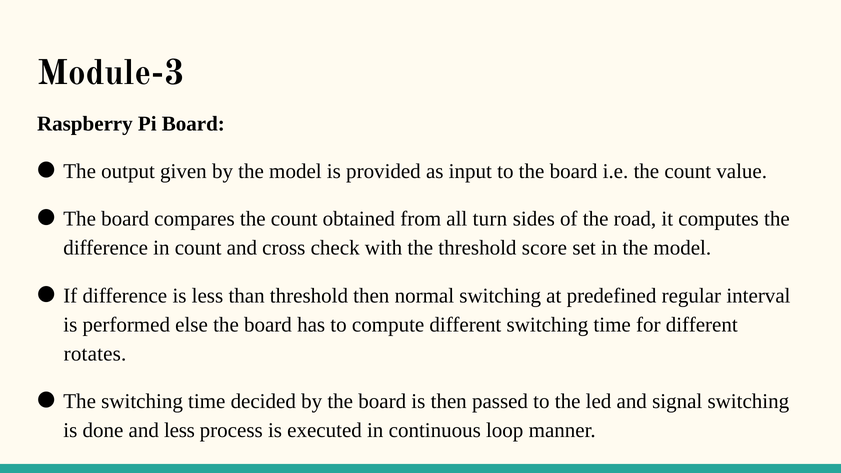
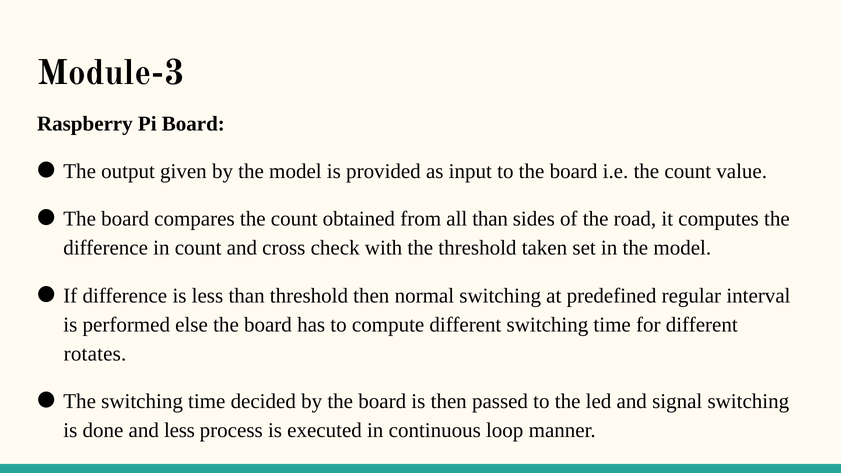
all turn: turn -> than
score: score -> taken
